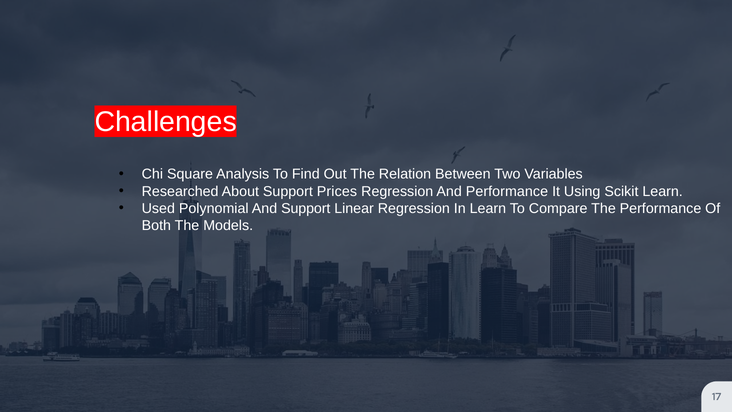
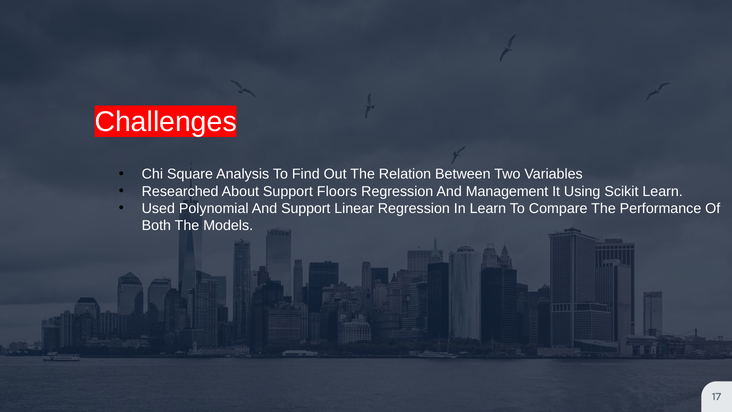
Prices: Prices -> Floors
And Performance: Performance -> Management
